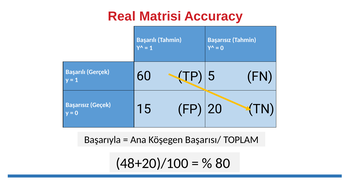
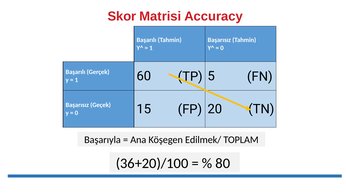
Real: Real -> Skor
Başarısı/: Başarısı/ -> Edilmek/
48+20)/100: 48+20)/100 -> 36+20)/100
